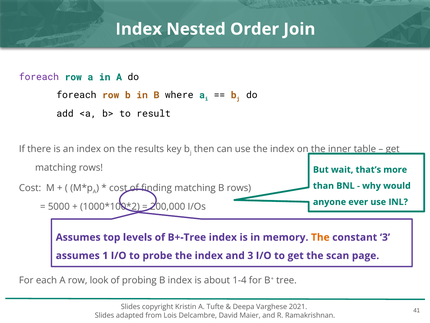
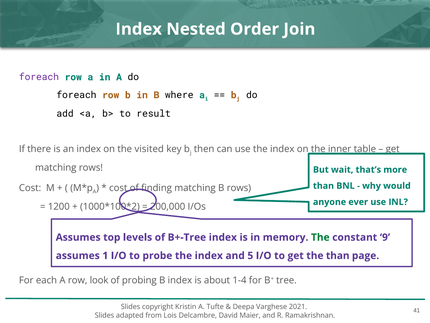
results: results -> visited
5000: 5000 -> 1200
The at (320, 237) colour: orange -> green
constant 3: 3 -> 9
and 3: 3 -> 5
the scan: scan -> than
